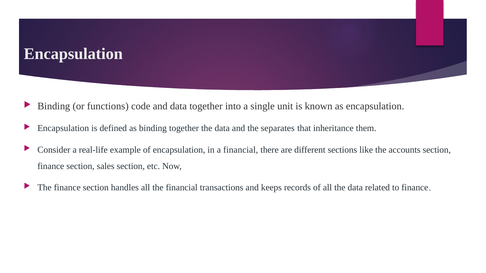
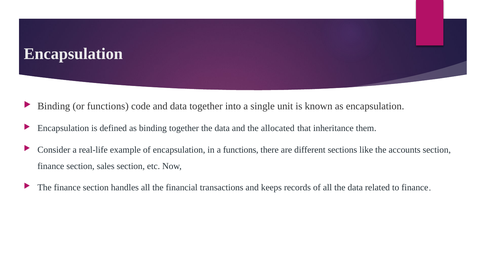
separates: separates -> allocated
a financial: financial -> functions
